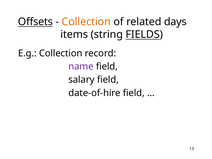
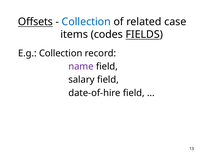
Collection at (86, 22) colour: orange -> blue
days: days -> case
string: string -> codes
